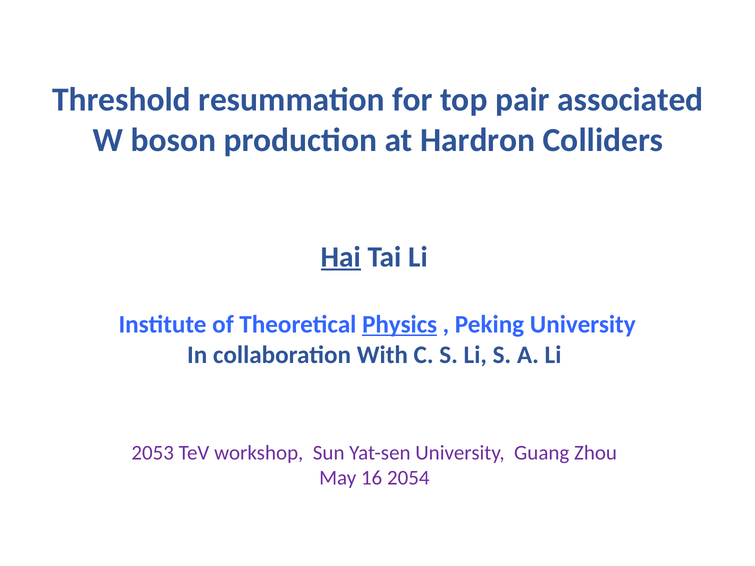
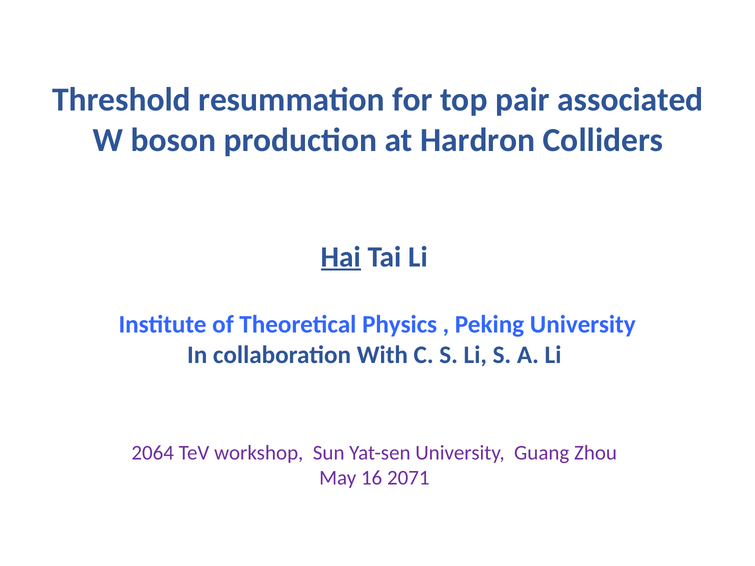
Physics underline: present -> none
2053: 2053 -> 2064
2054: 2054 -> 2071
